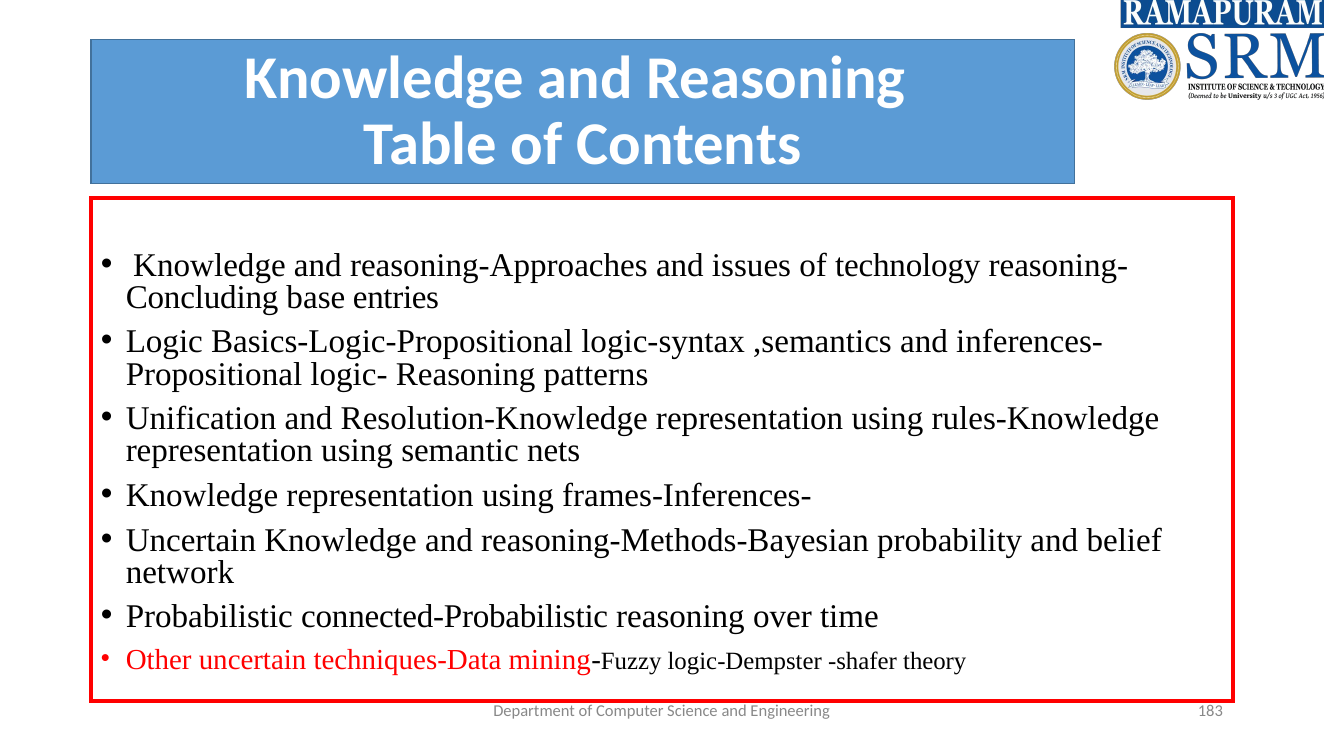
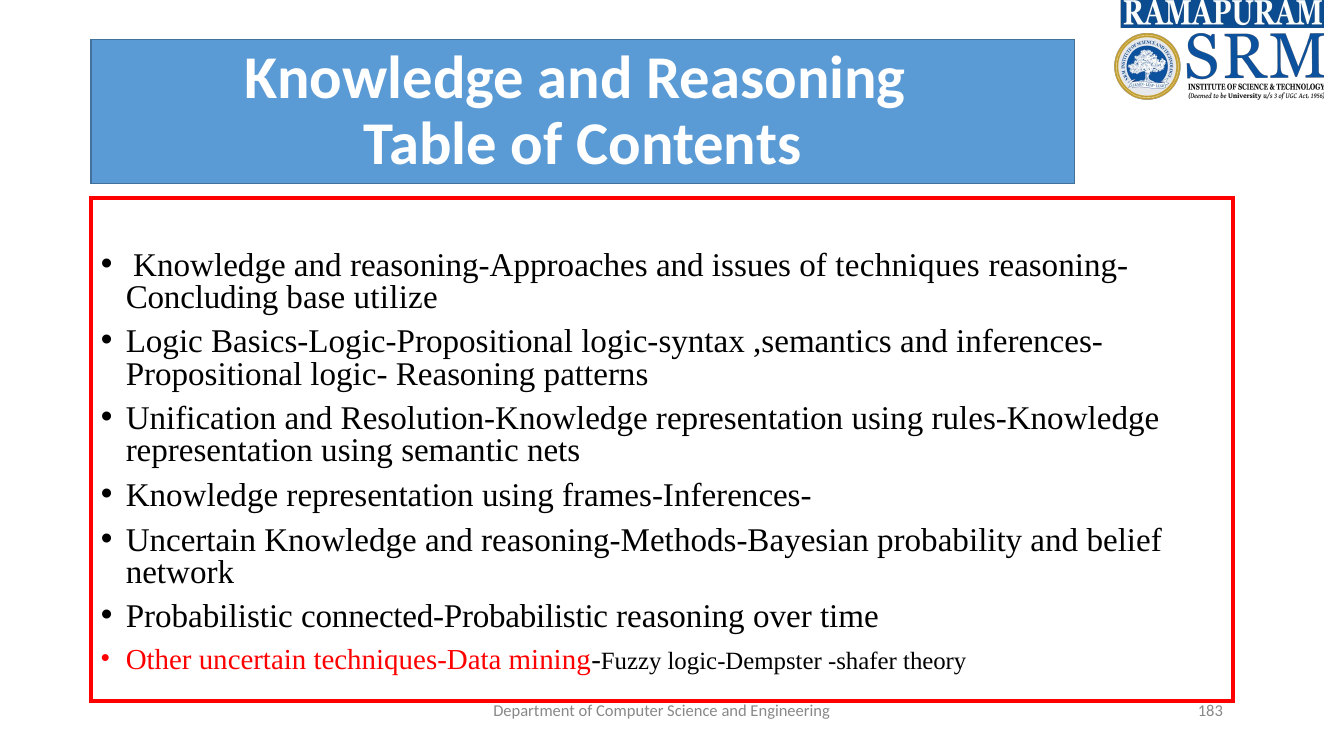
technology: technology -> techniques
entries: entries -> utilize
